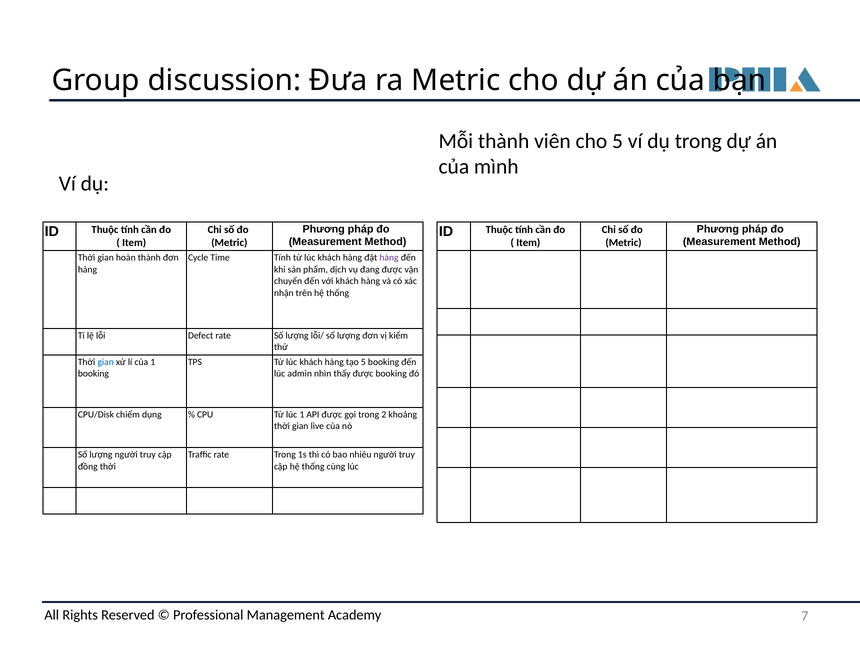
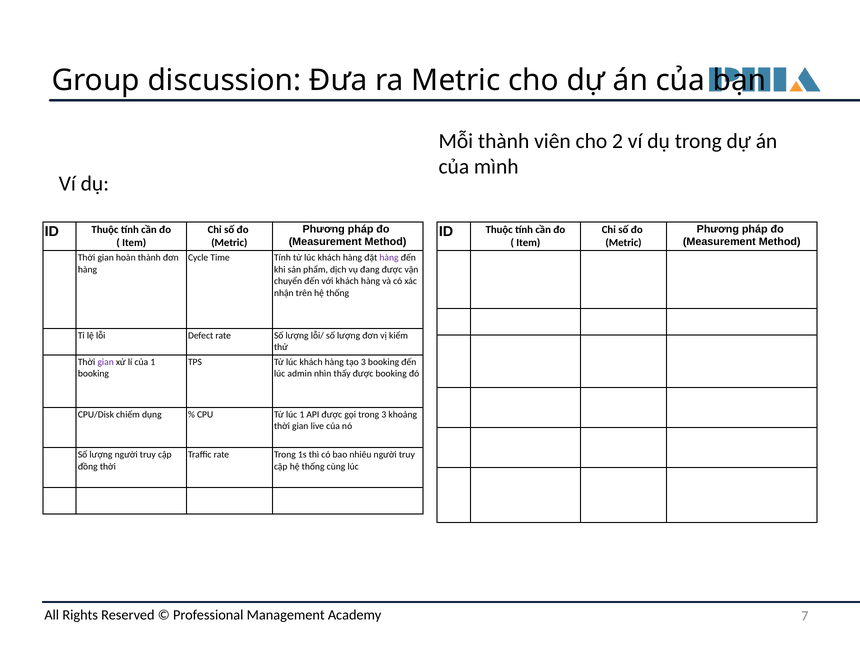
cho 5: 5 -> 2
gian at (106, 362) colour: blue -> purple
tạo 5: 5 -> 3
trong 2: 2 -> 3
